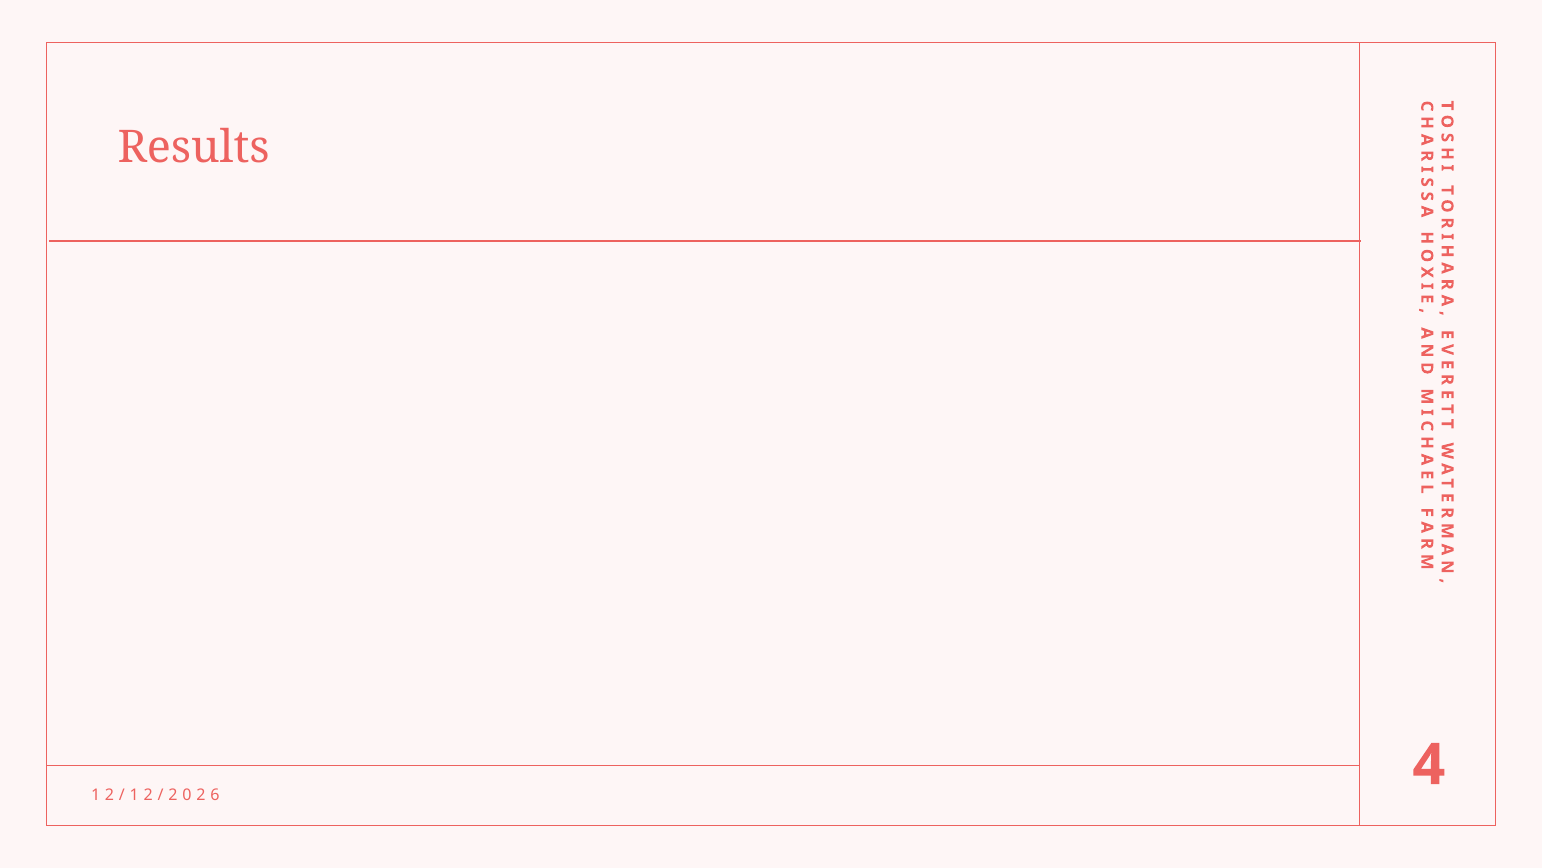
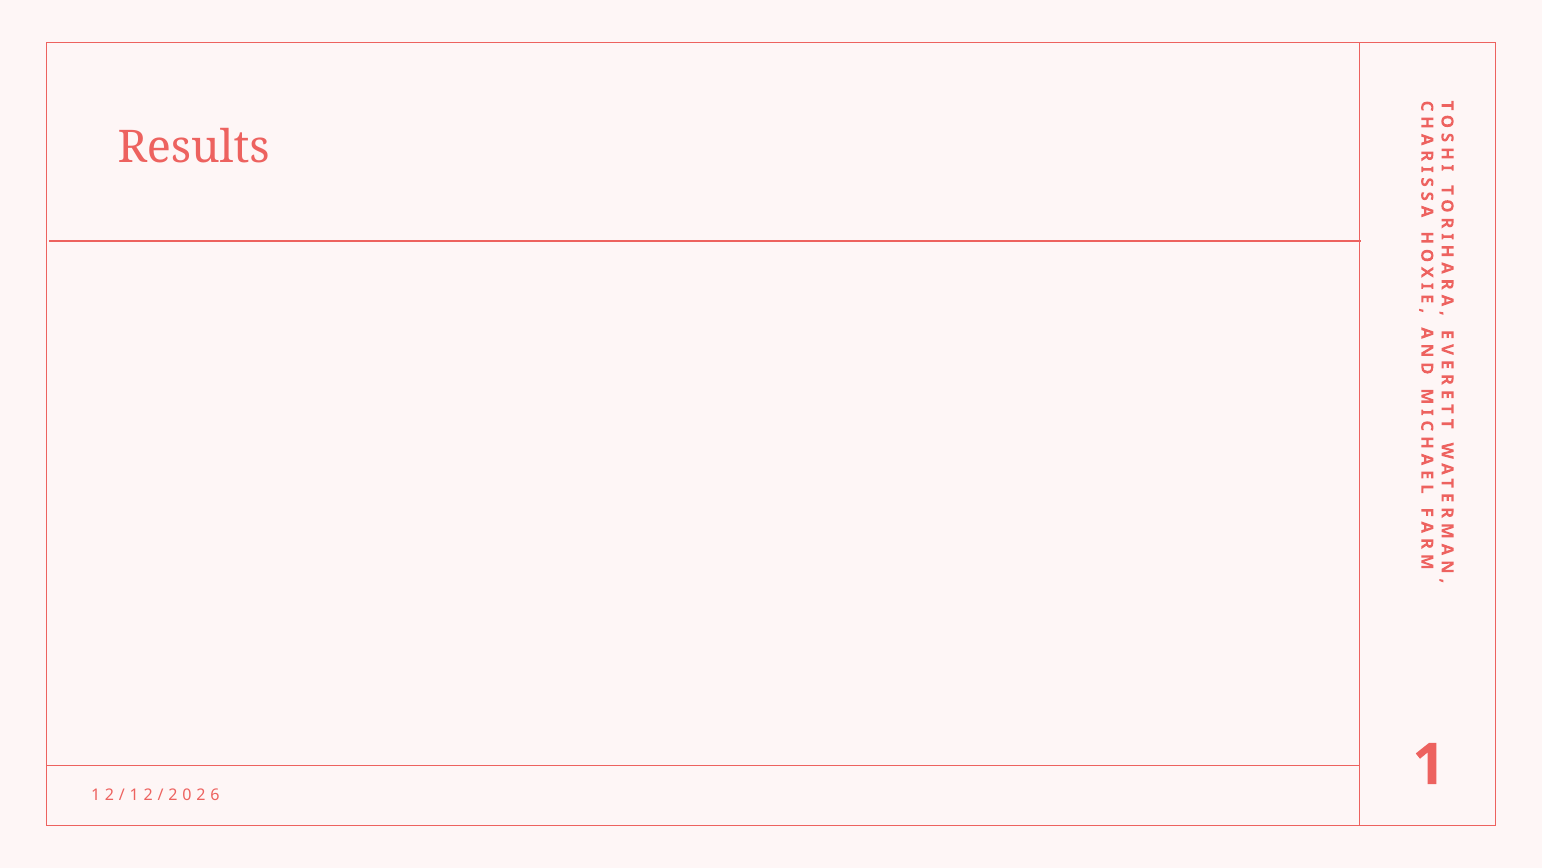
4 at (1429, 765): 4 -> 1
